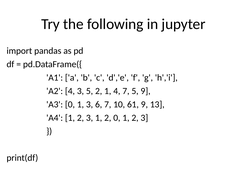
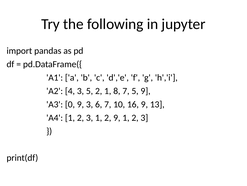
1 4: 4 -> 8
A3 0 1: 1 -> 9
61: 61 -> 16
2 0: 0 -> 9
